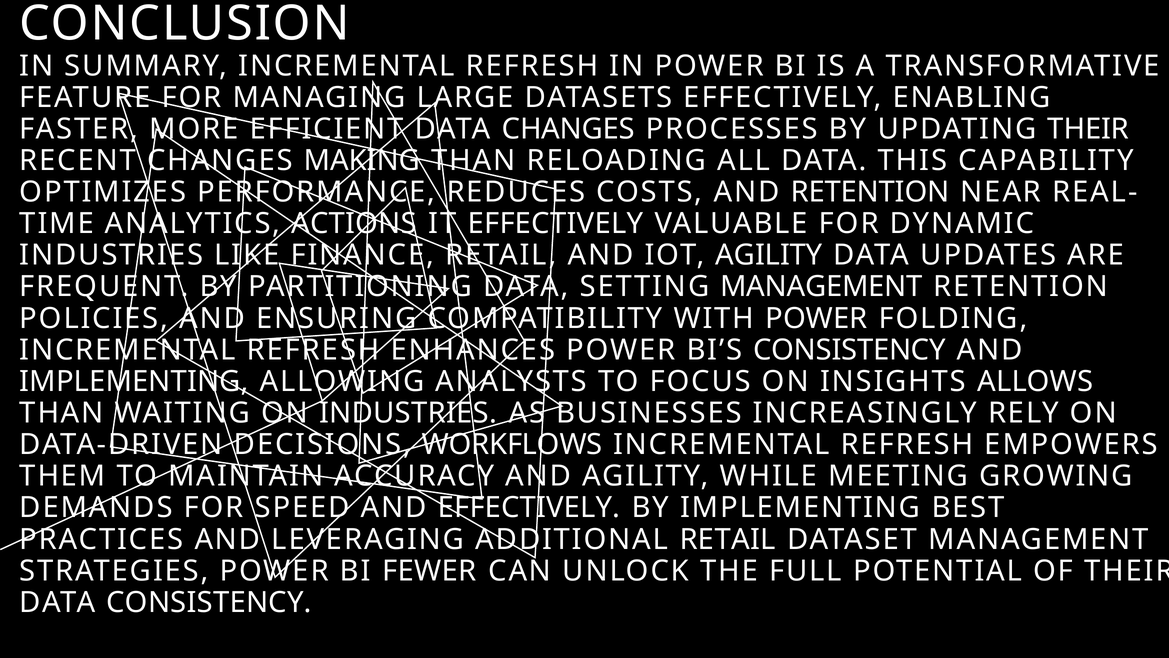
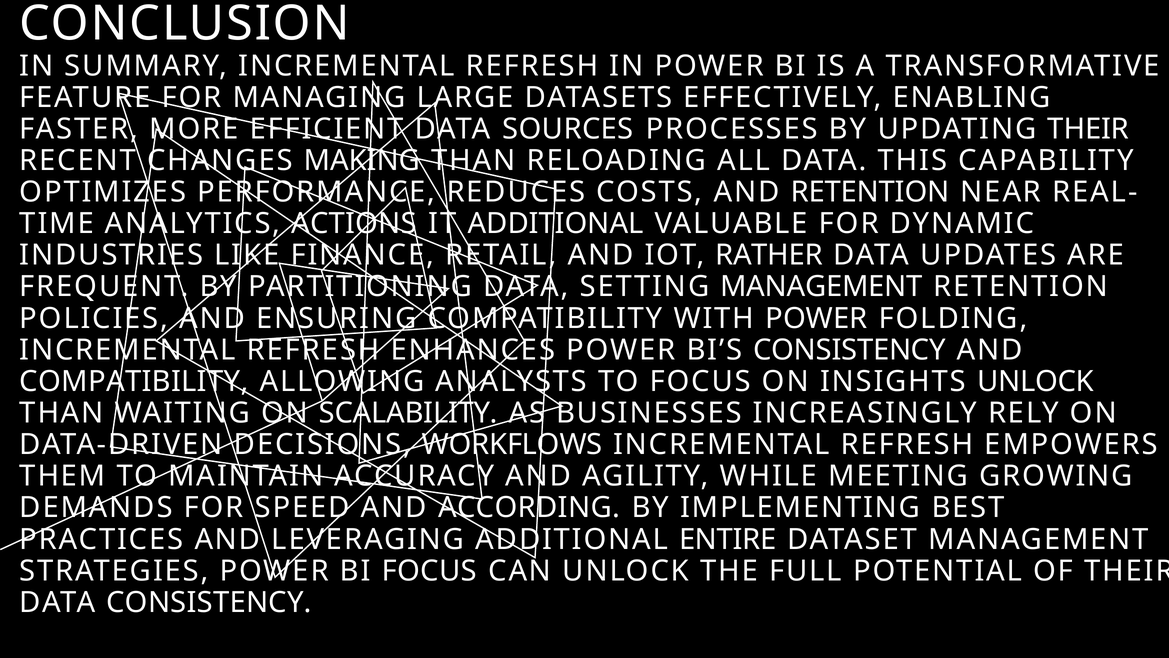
DATA CHANGES: CHANGES -> SOURCES
IT EFFECTIVELY: EFFECTIVELY -> ADDITIONAL
IOT AGILITY: AGILITY -> RATHER
IMPLEMENTING at (134, 381): IMPLEMENTING -> COMPATIBILITY
INSIGHTS ALLOWS: ALLOWS -> UNLOCK
ON INDUSTRIES: INDUSTRIES -> SCALABILITY
AND EFFECTIVELY: EFFECTIVELY -> ACCORDING
ADDITIONAL RETAIL: RETAIL -> ENTIRE
BI FEWER: FEWER -> FOCUS
